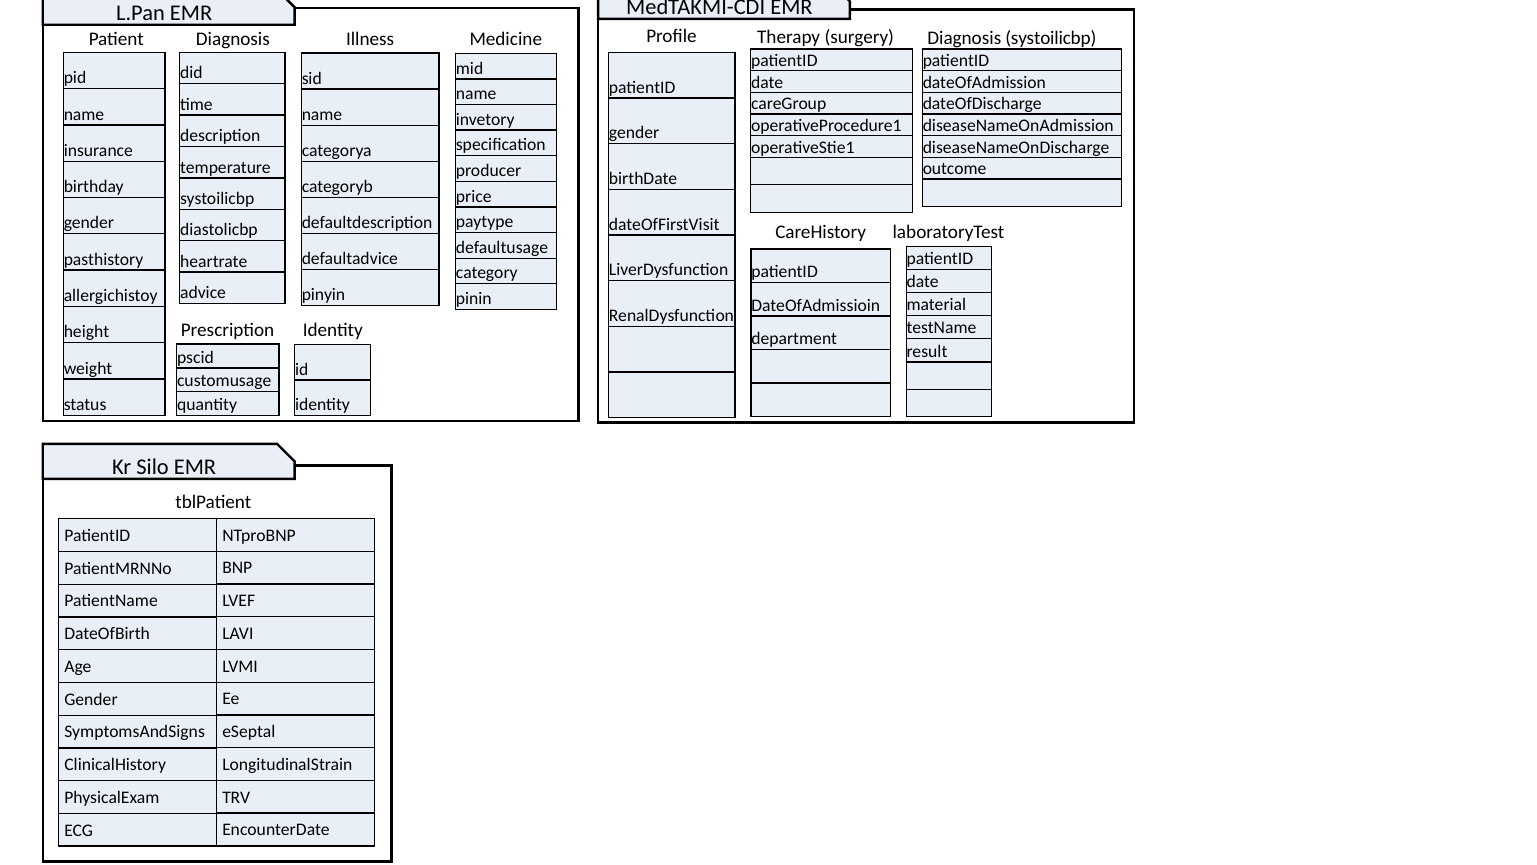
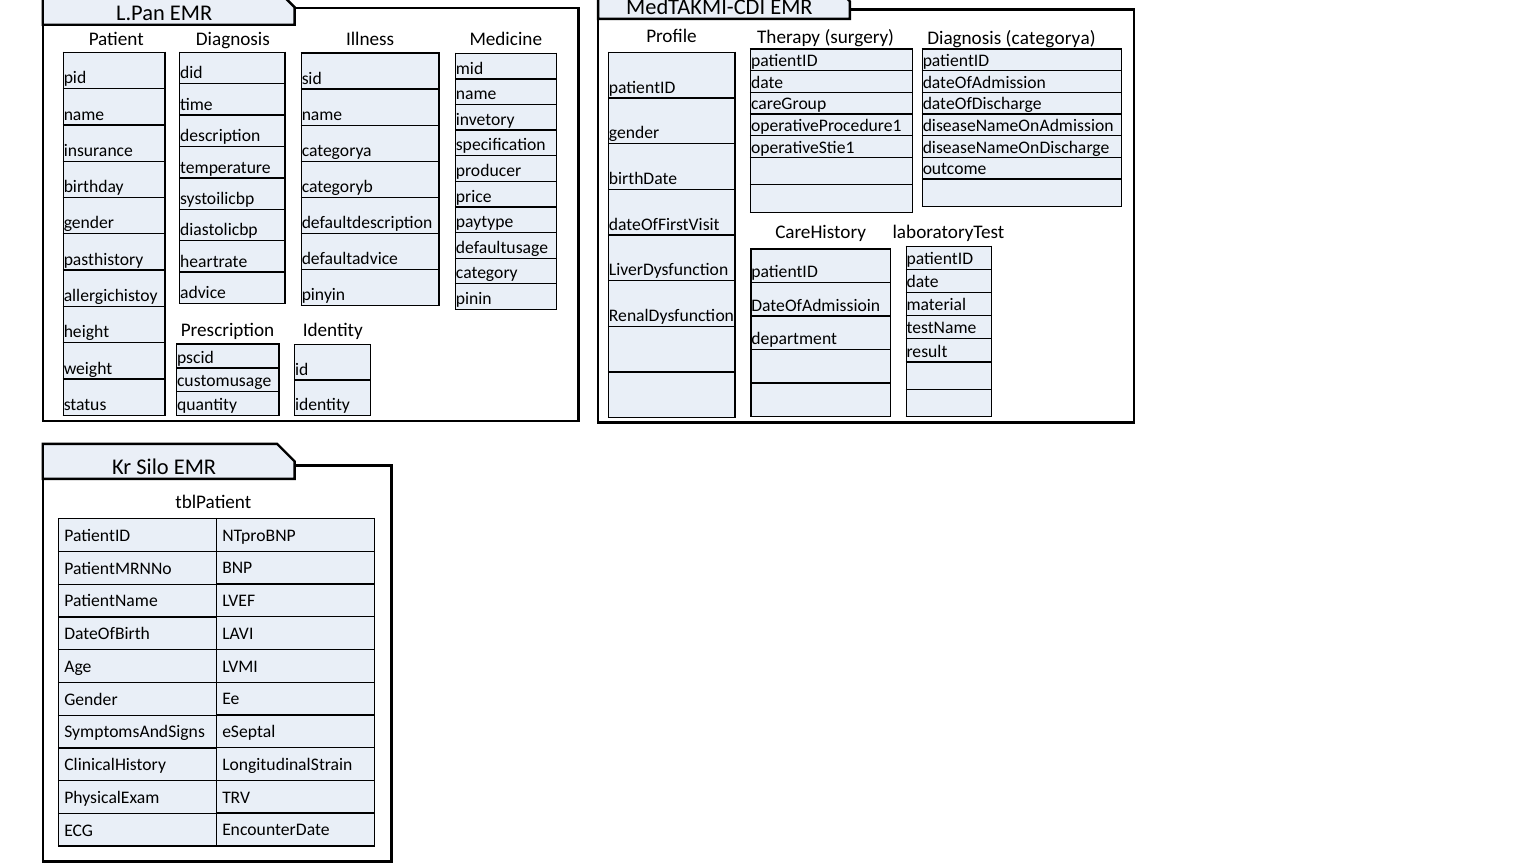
Diagnosis systoilicbp: systoilicbp -> categorya
